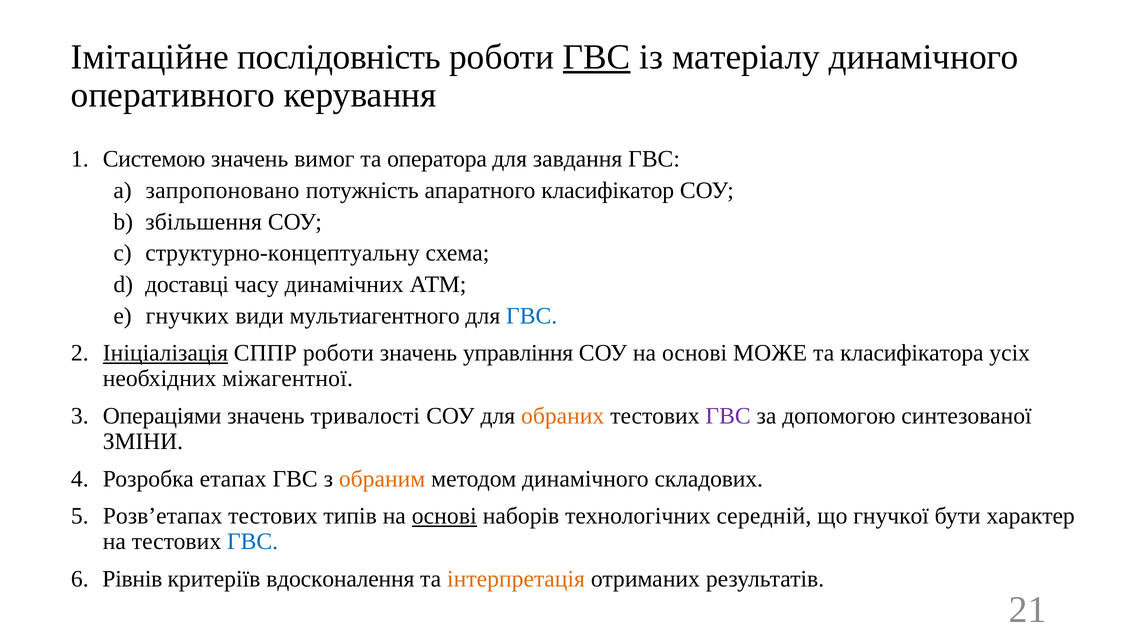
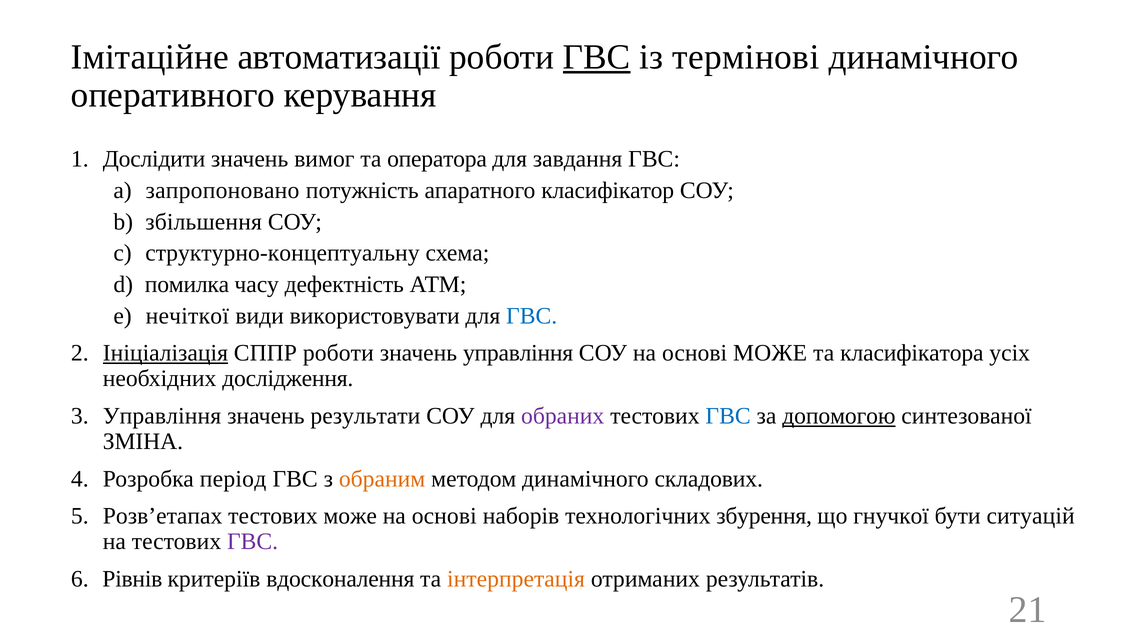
послідовність: послідовність -> автоматизації
матеріалу: матеріалу -> термінові
Системою: Системою -> Дослідити
доставці: доставці -> помилка
динамічних: динамічних -> дефектність
гнучких: гнучких -> нечіткої
мультиагентного: мультиагентного -> використовувати
міжагентної: міжагентної -> дослідження
Операціями at (162, 416): Операціями -> Управління
тривалості: тривалості -> результати
обраних colour: orange -> purple
ГВС at (728, 416) colour: purple -> blue
допомогою underline: none -> present
ЗМІНИ: ЗМІНИ -> ЗМІНА
етапах: етапах -> період
тестових типів: типів -> може
основі at (444, 516) underline: present -> none
середній: середній -> збурення
характер: характер -> ситуацій
ГВС at (253, 542) colour: blue -> purple
